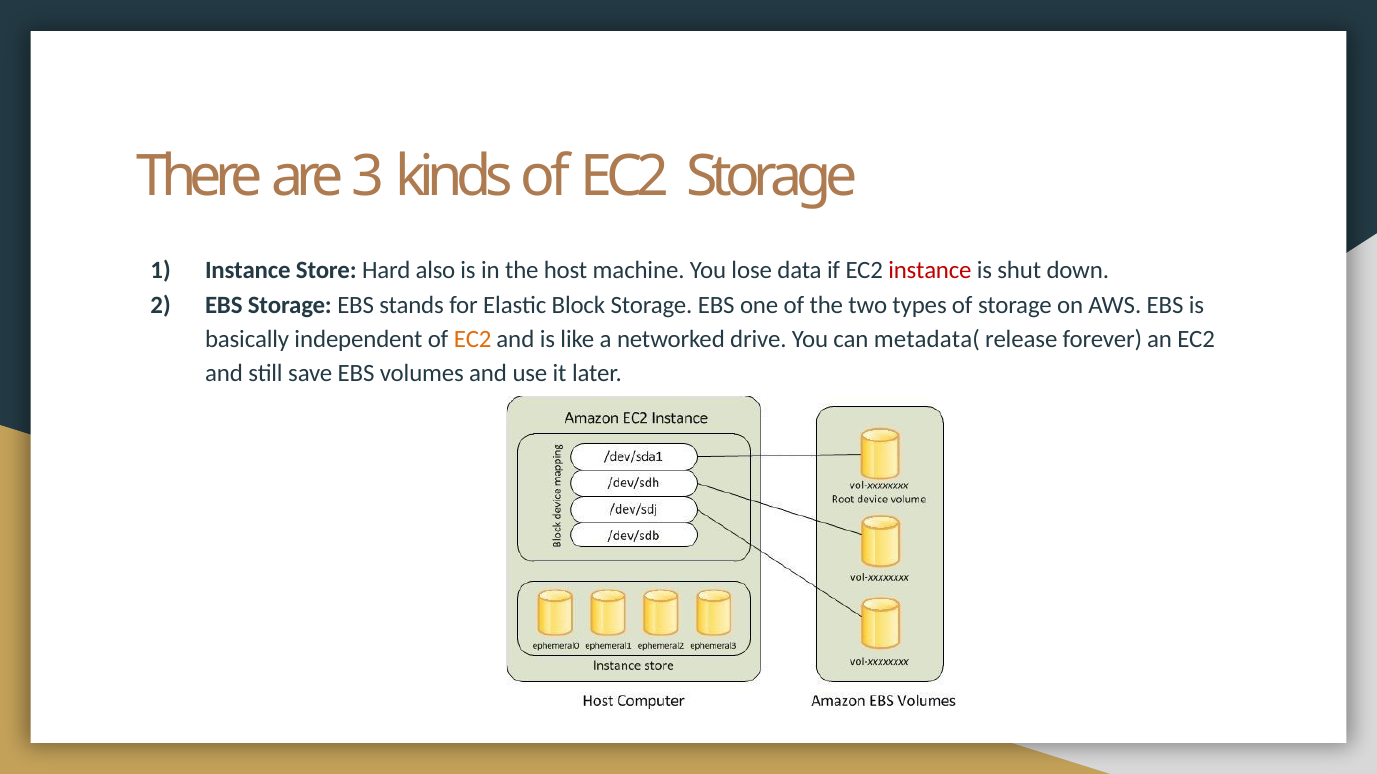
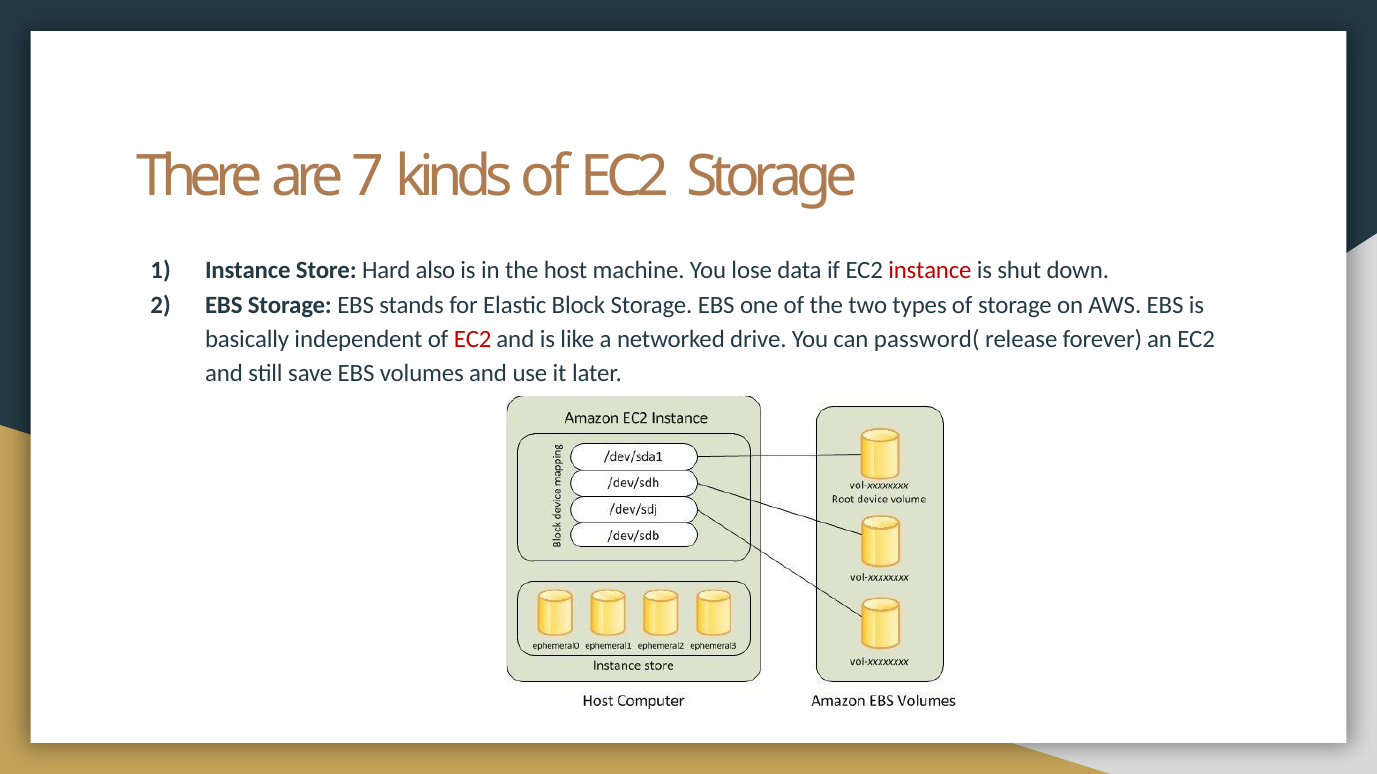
3: 3 -> 7
EC2 at (473, 340) colour: orange -> red
metadata(: metadata( -> password(
